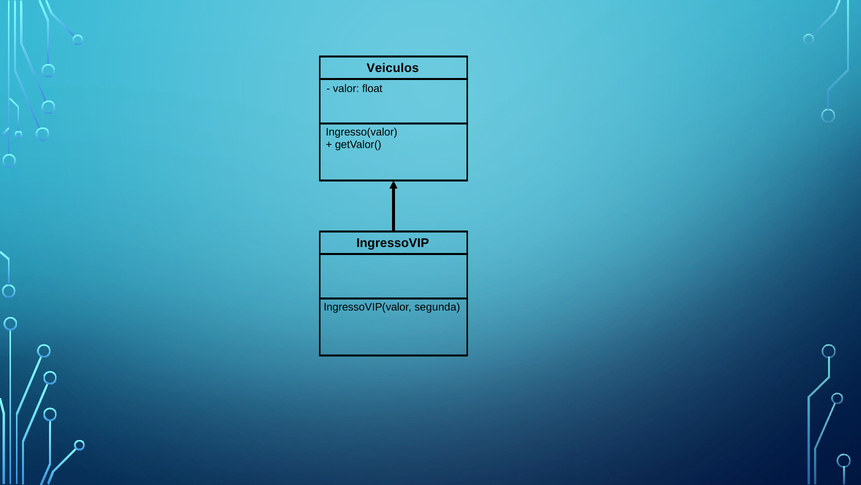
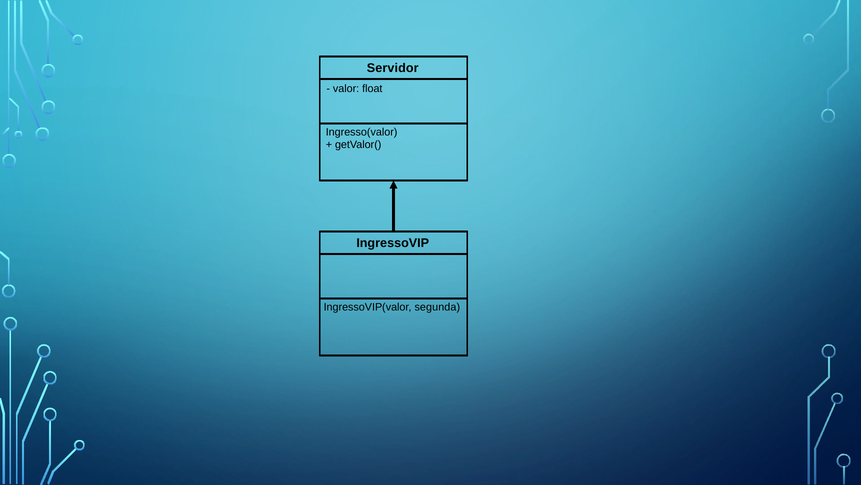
Veiculos: Veiculos -> Servidor
